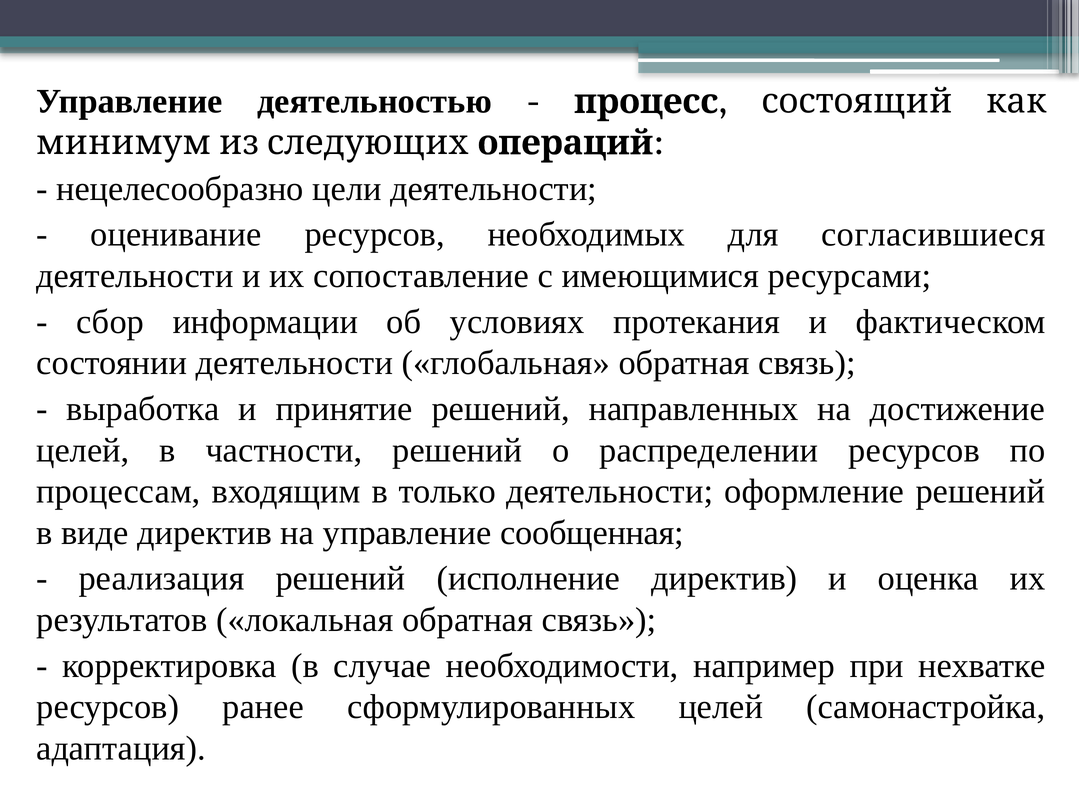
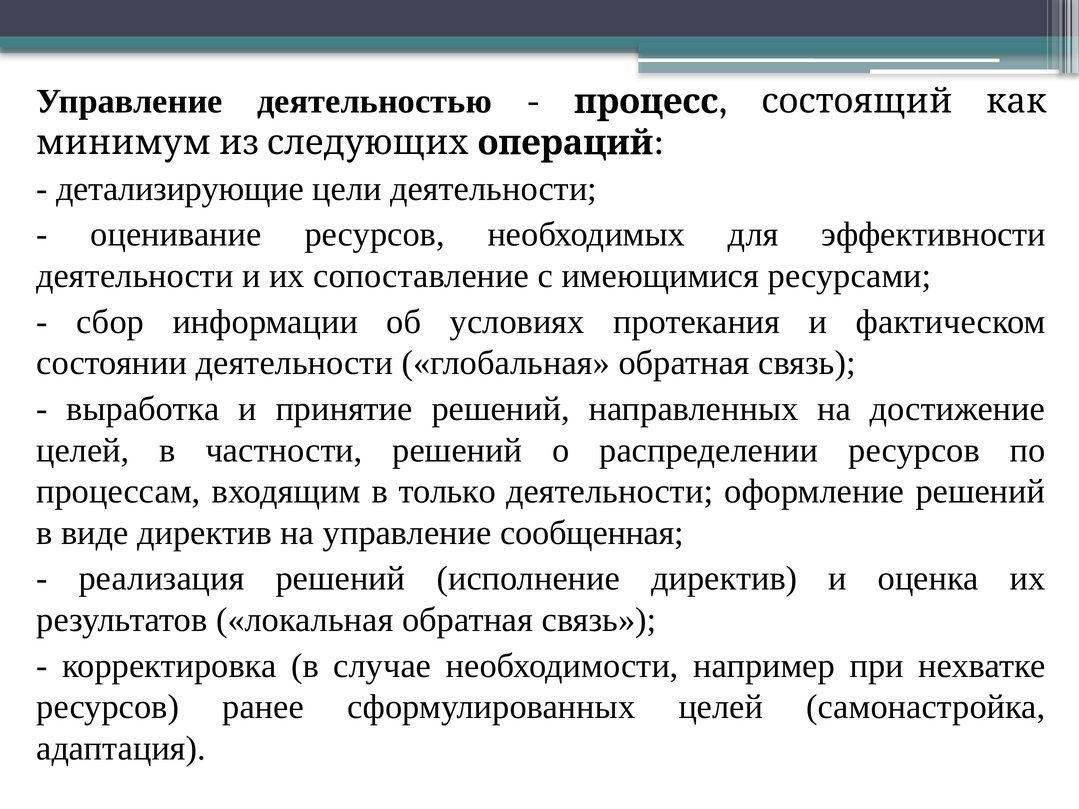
нецелесообразно: нецелесообразно -> детализирующие
согласившиеся: согласившиеся -> эффективности
